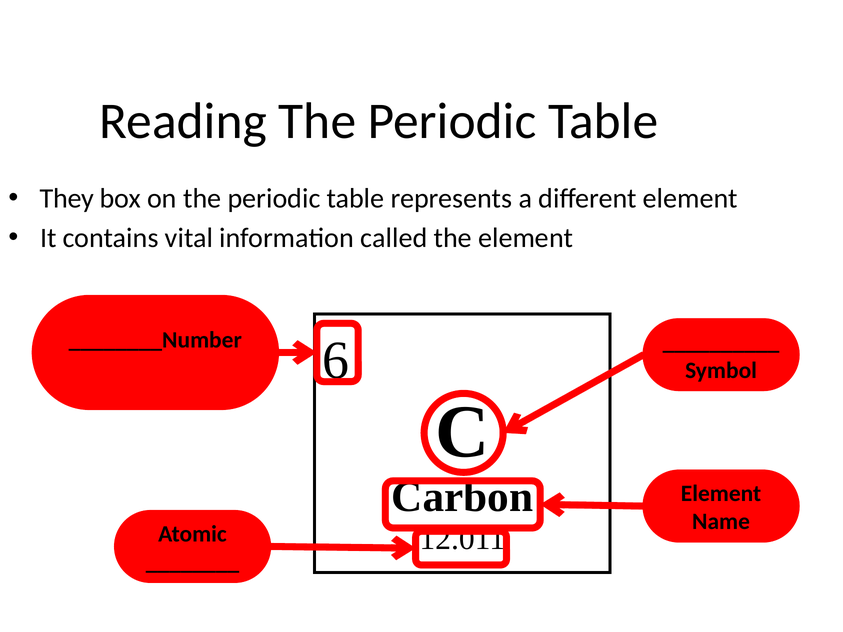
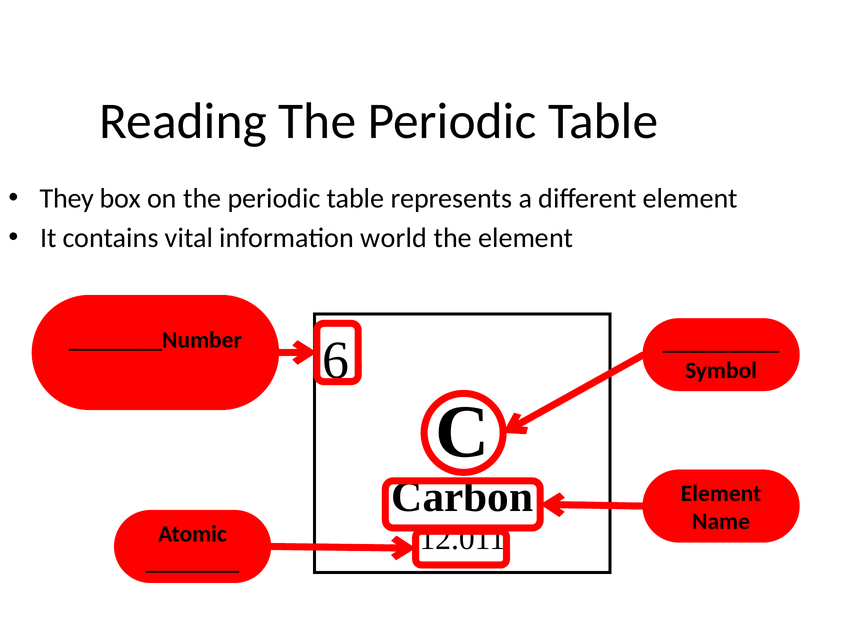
called: called -> world
